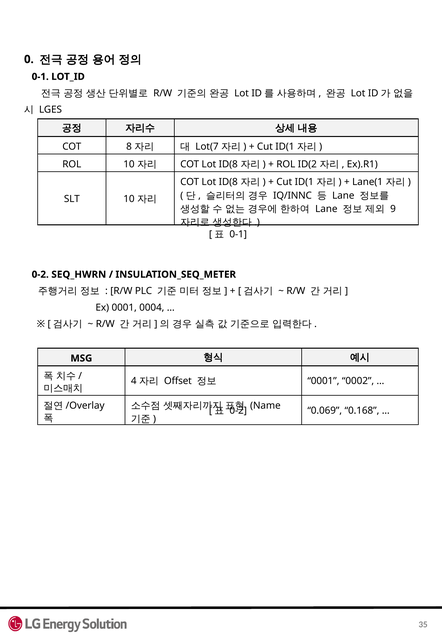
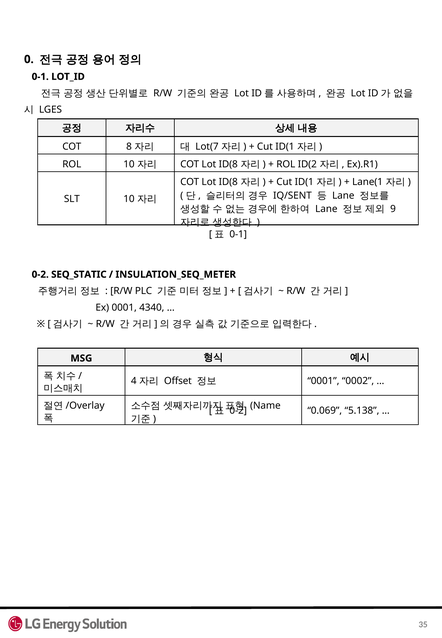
IQ/INNC: IQ/INNC -> IQ/SENT
SEQ_HWRN: SEQ_HWRN -> SEQ_STATIC
0004: 0004 -> 4340
0.168: 0.168 -> 5.138
